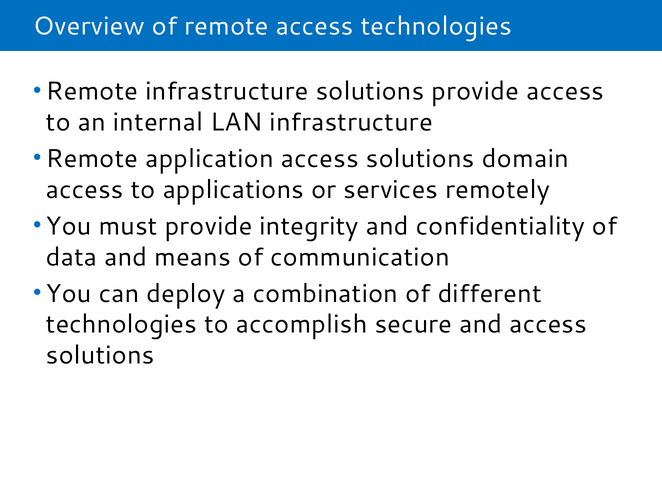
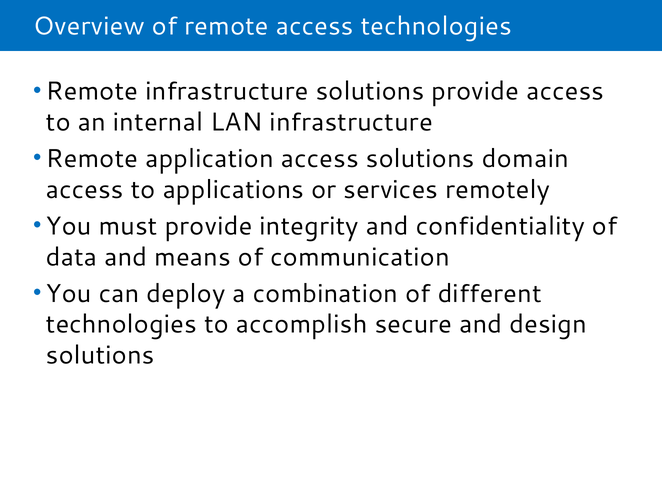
and access: access -> design
